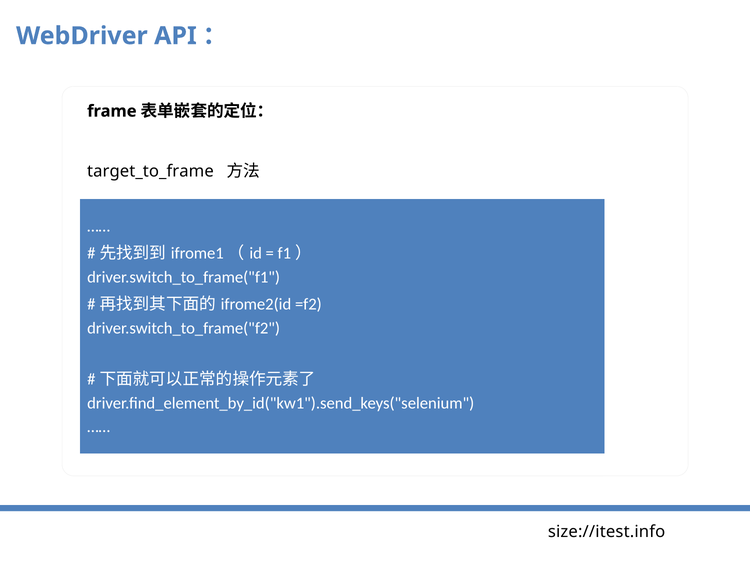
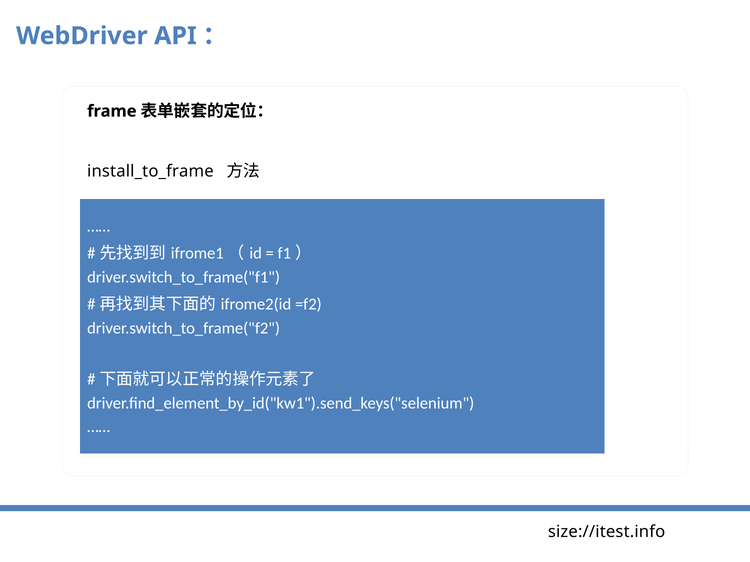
target_to_frame: target_to_frame -> install_to_frame
